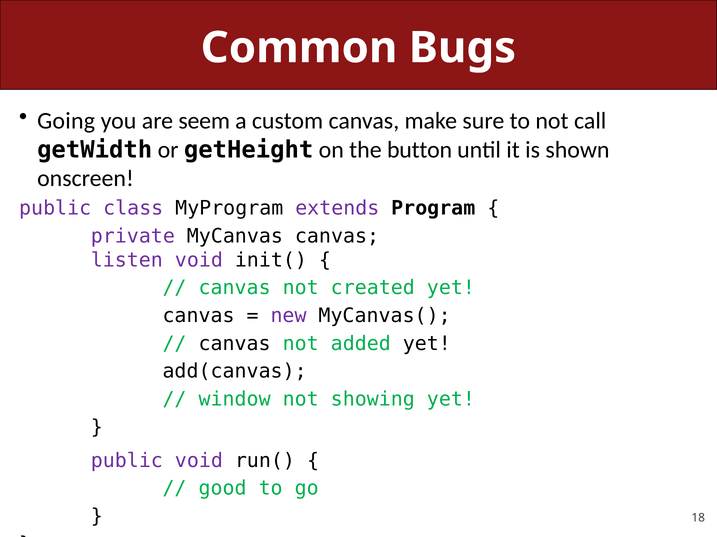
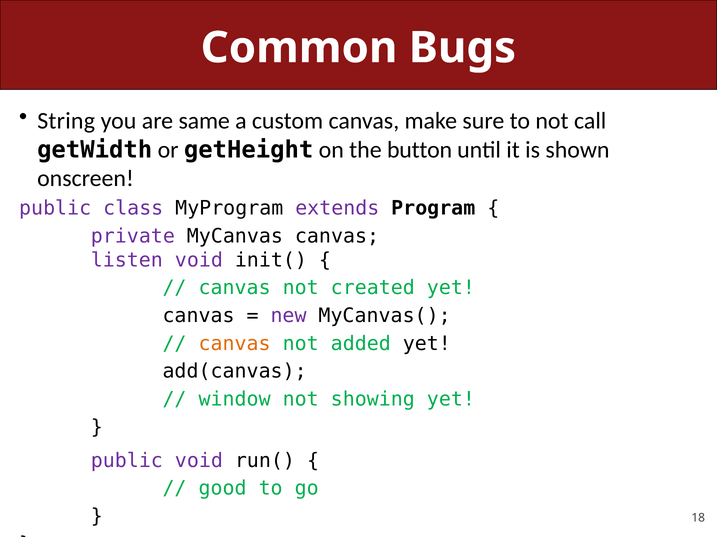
Going: Going -> String
seem: seem -> same
canvas at (235, 344) colour: black -> orange
